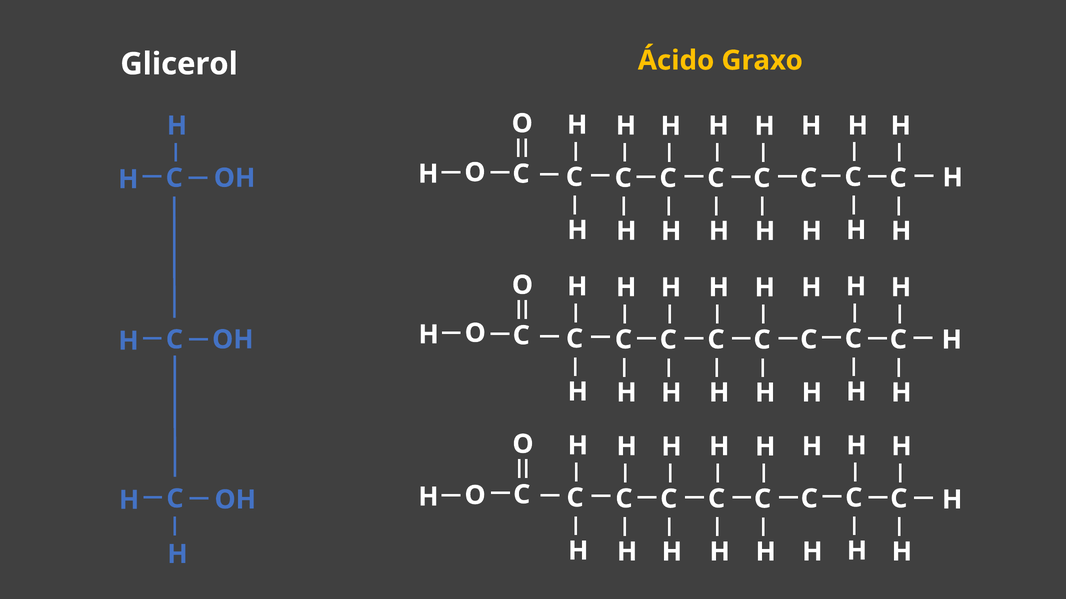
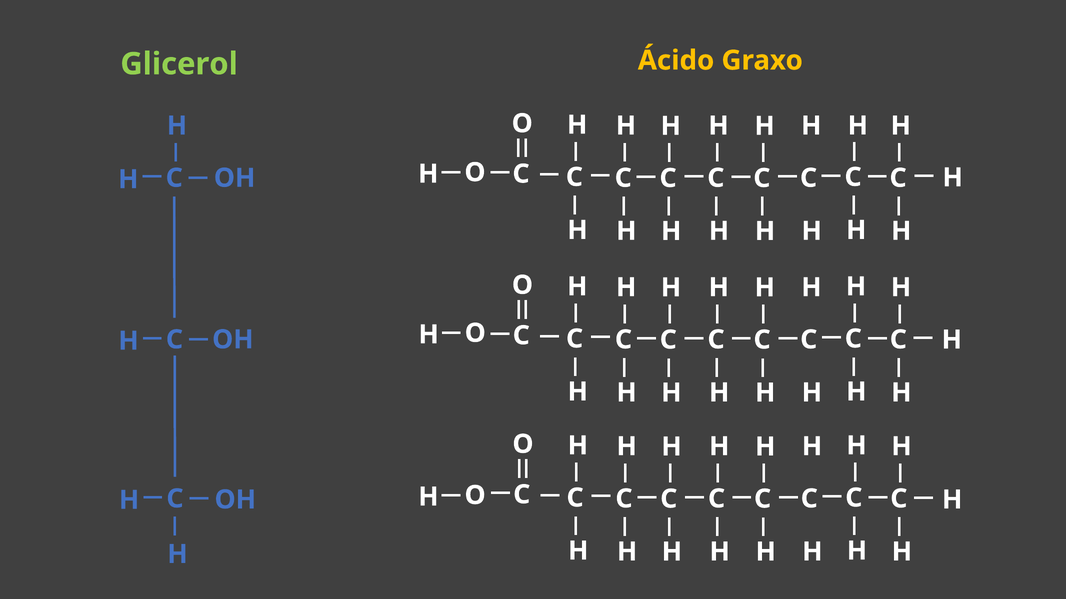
Glicerol colour: white -> light green
